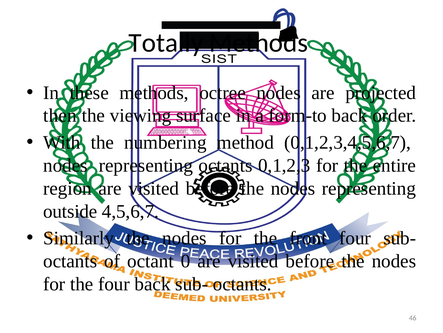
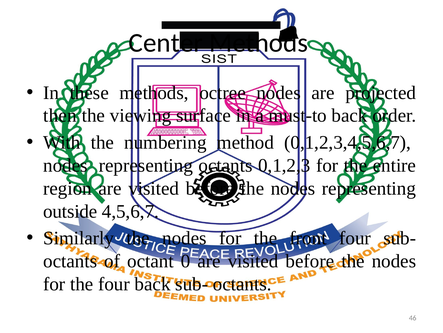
Totally: Totally -> Center
form-to: form-to -> must-to
